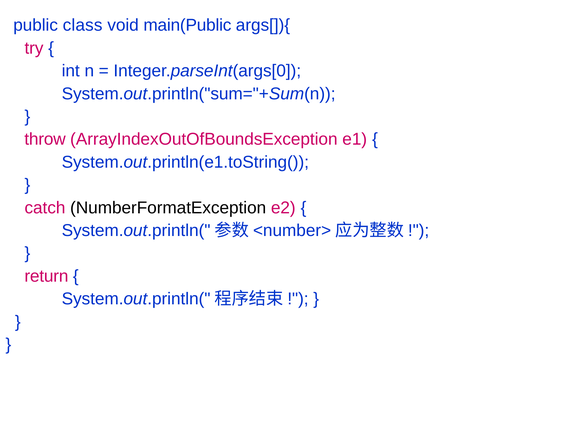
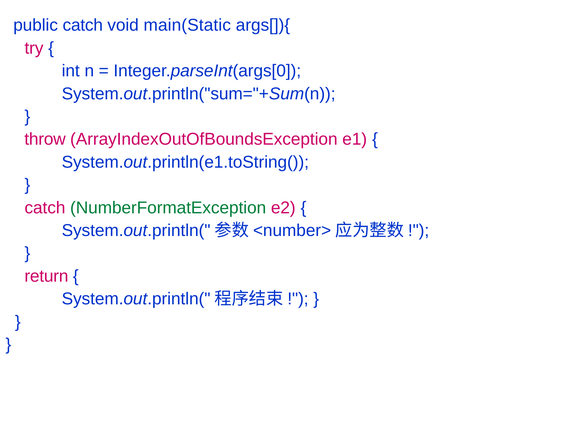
public class: class -> catch
main(Public: main(Public -> main(Static
NumberFormatException colour: black -> green
